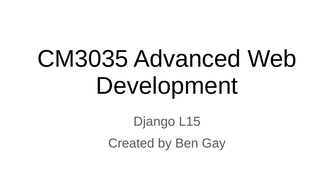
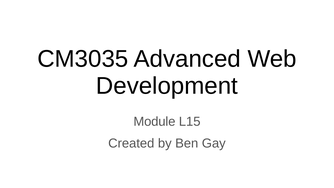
Django: Django -> Module
